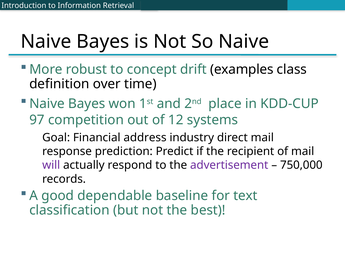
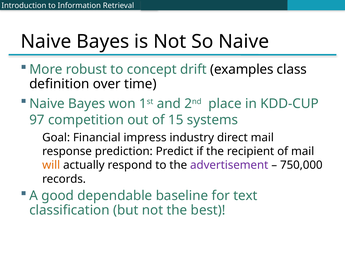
12: 12 -> 15
address: address -> impress
will colour: purple -> orange
